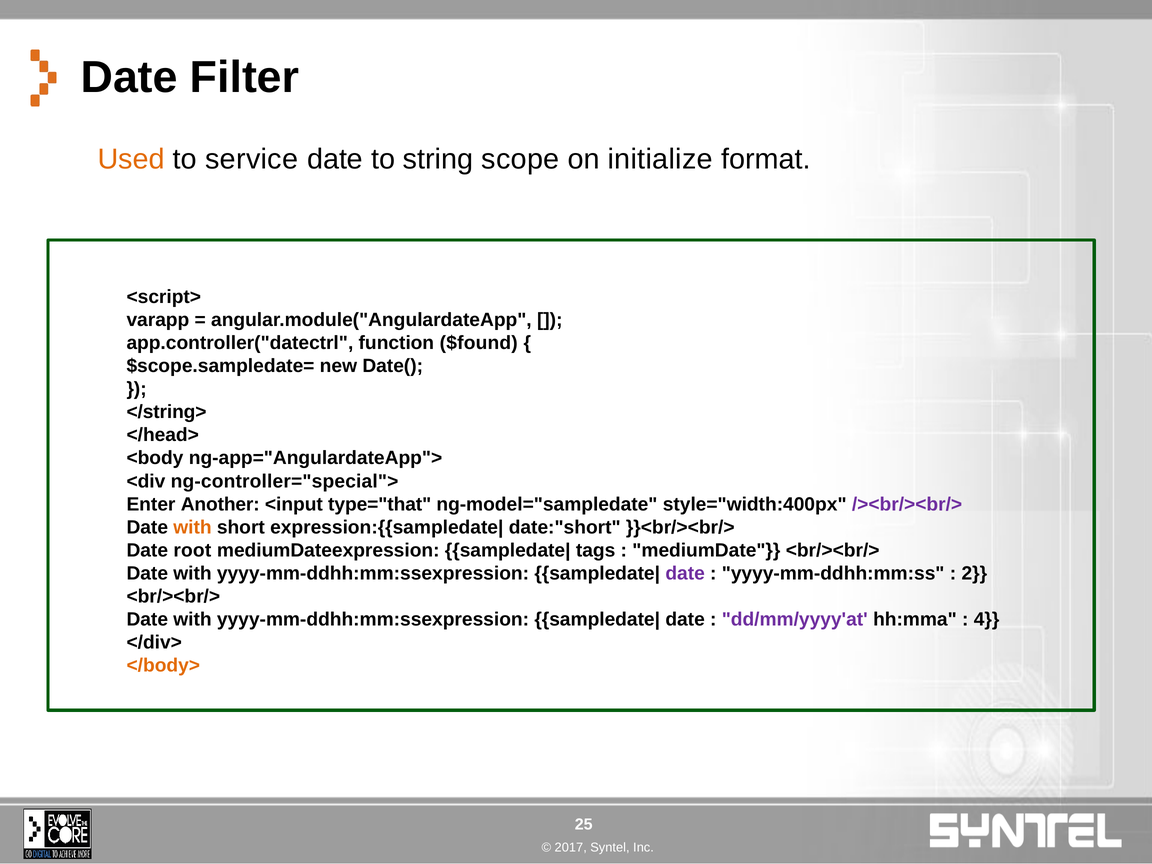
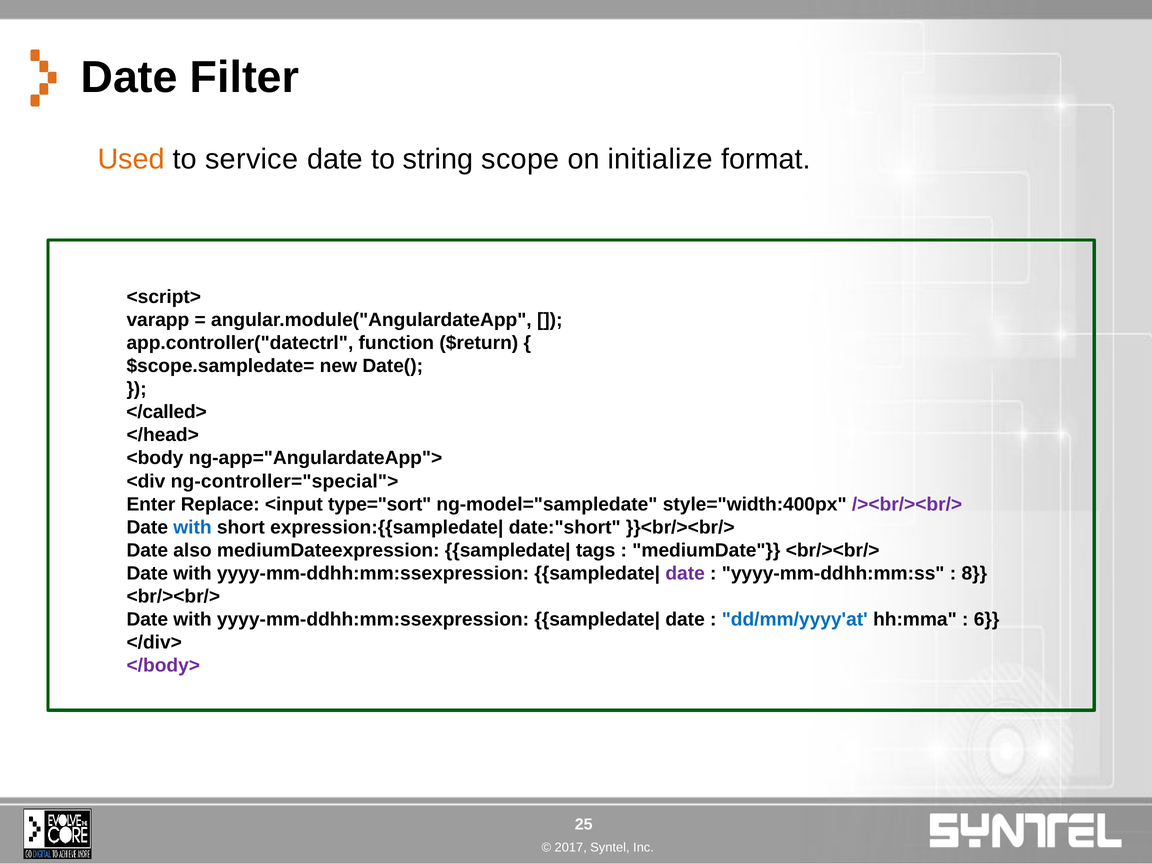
$found: $found -> $return
</string>: </string> -> </called>
Another: Another -> Replace
type="that: type="that -> type="sort
with at (192, 527) colour: orange -> blue
root: root -> also
2: 2 -> 8
dd/mm/yyyy'at colour: purple -> blue
4: 4 -> 6
</body> colour: orange -> purple
